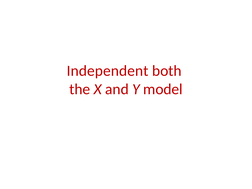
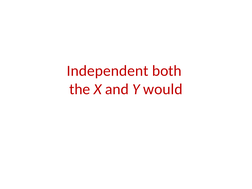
model: model -> would
